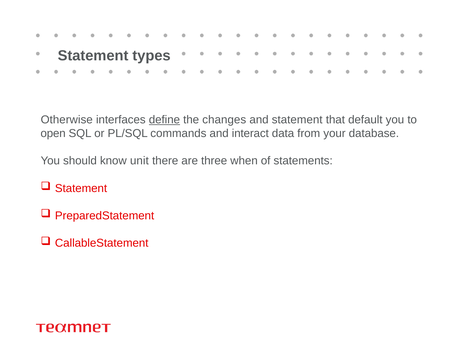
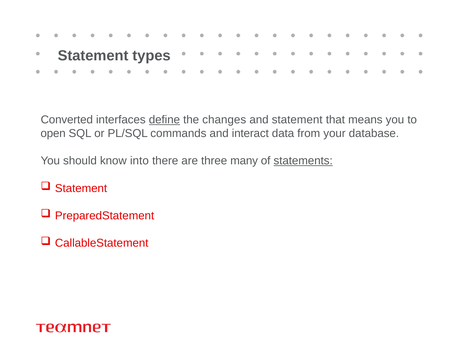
Otherwise: Otherwise -> Converted
default: default -> means
unit: unit -> into
when: when -> many
statements underline: none -> present
